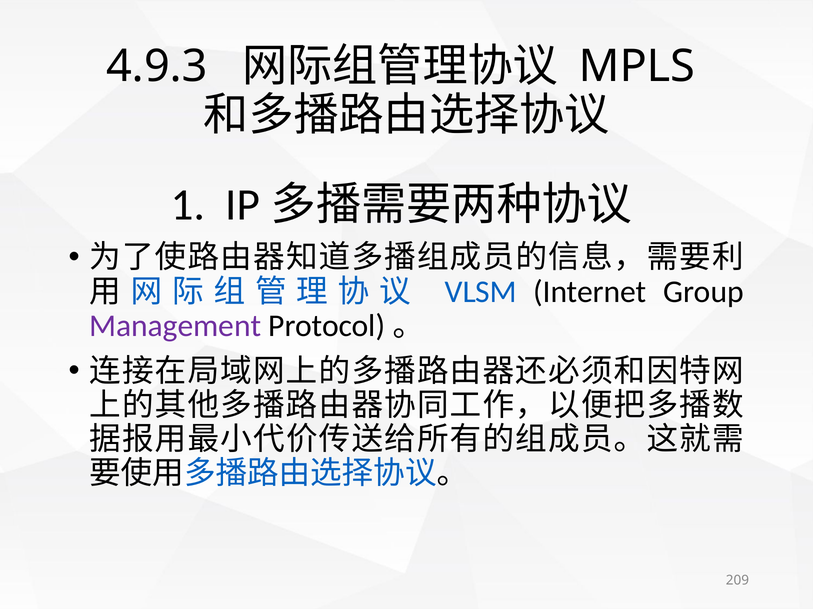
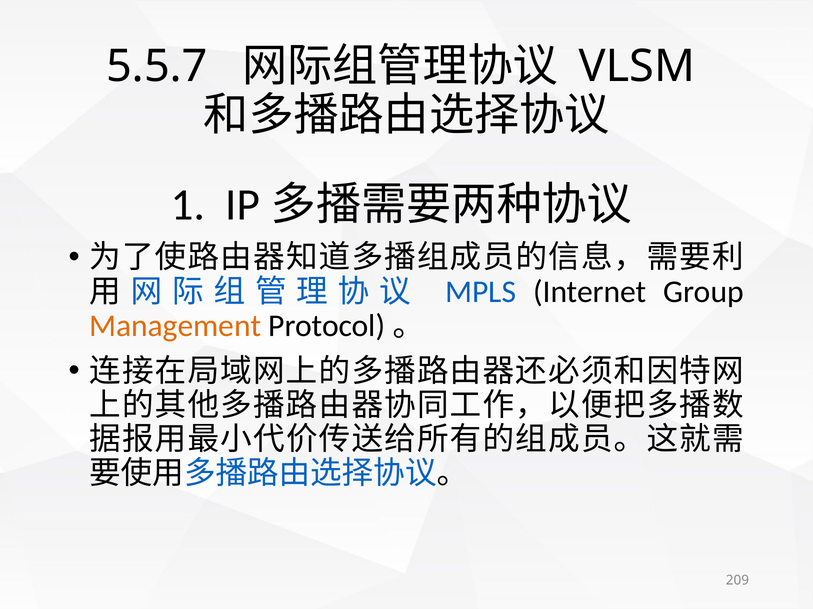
4.9.3: 4.9.3 -> 5.5.7
MPLS: MPLS -> VLSM
VLSM: VLSM -> MPLS
Management colour: purple -> orange
